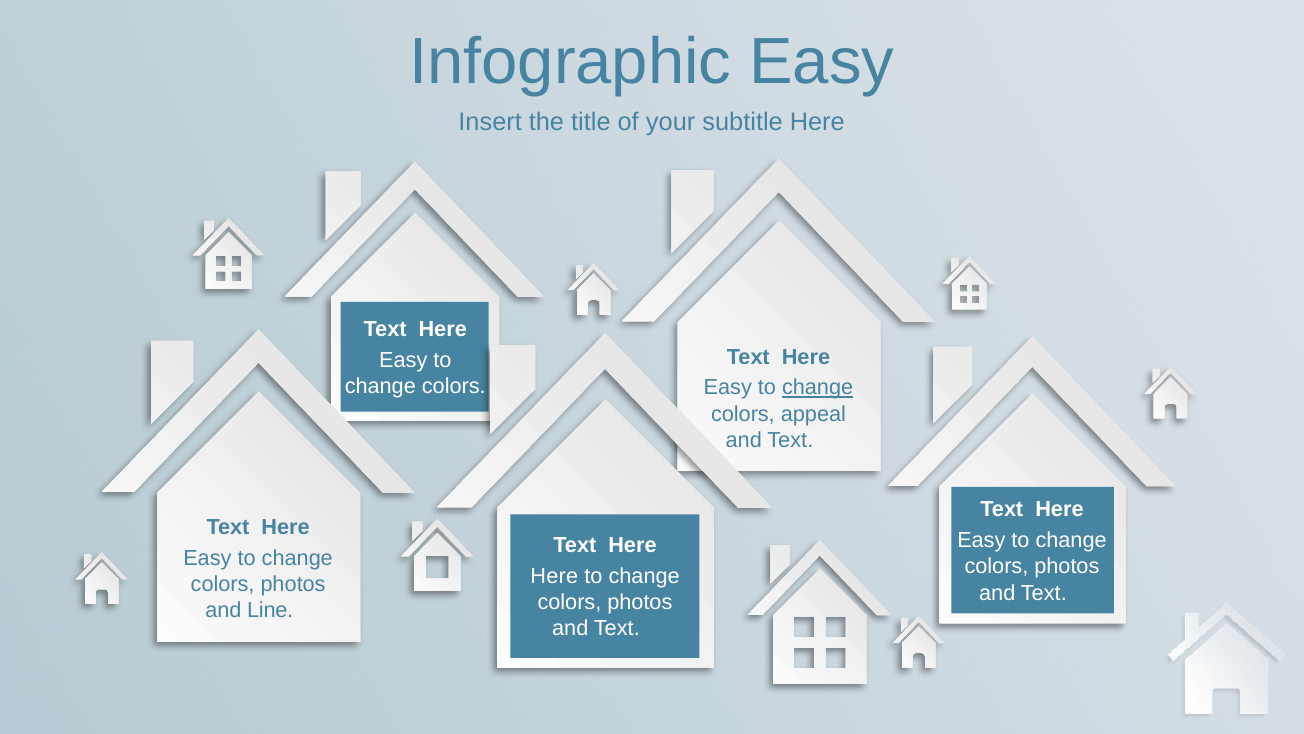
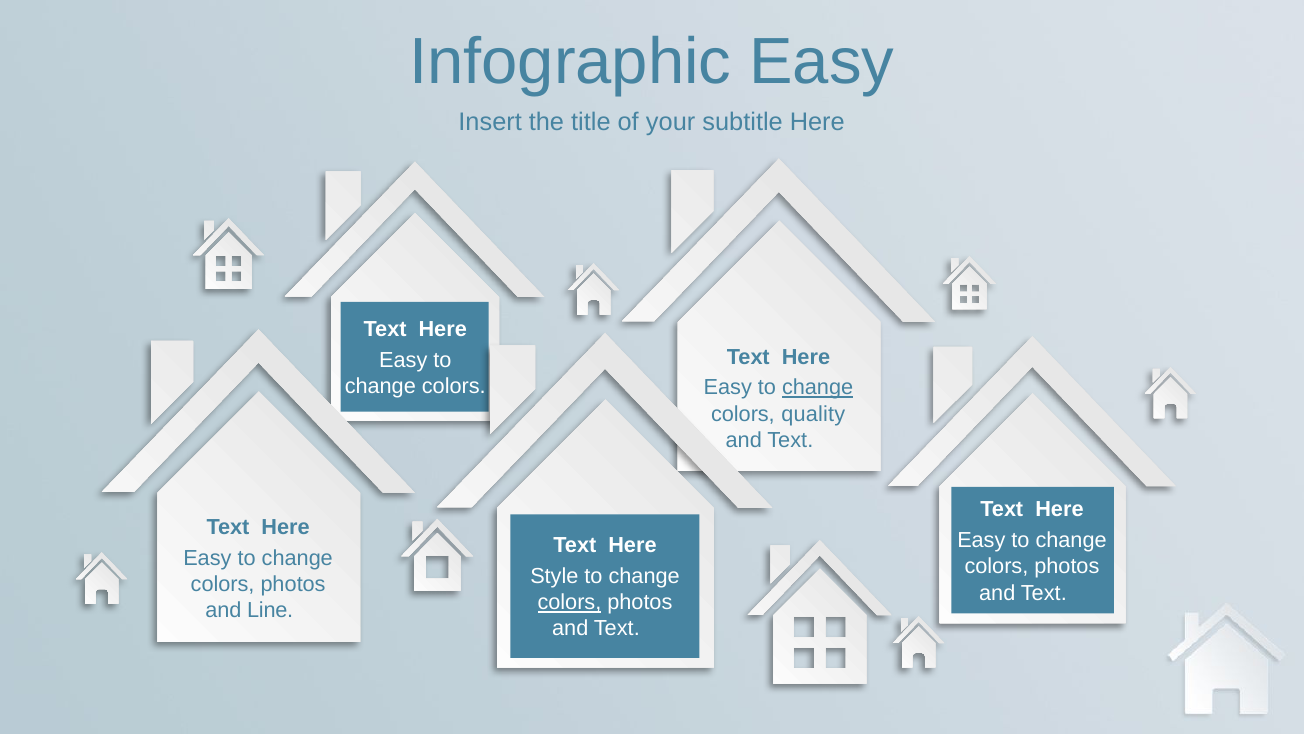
appeal: appeal -> quality
Here at (554, 576): Here -> Style
colors at (569, 602) underline: none -> present
